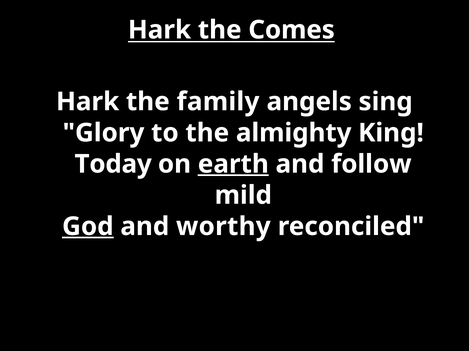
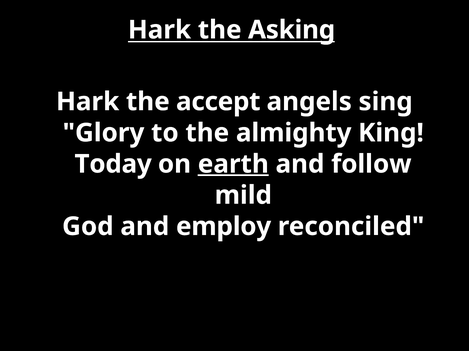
Comes: Comes -> Asking
family: family -> accept
God underline: present -> none
worthy: worthy -> employ
